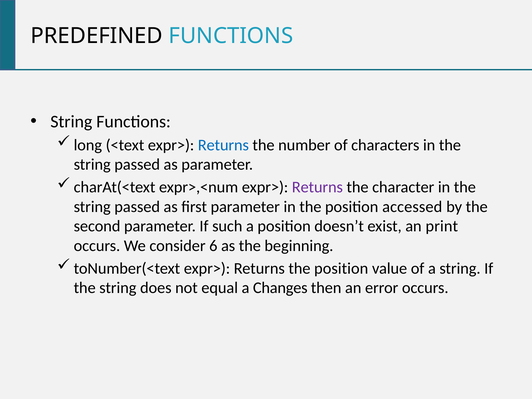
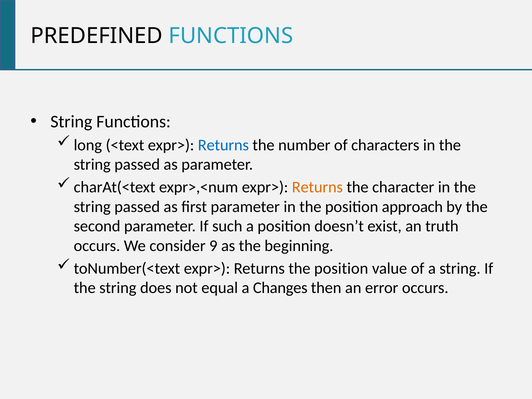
Returns at (317, 187) colour: purple -> orange
accessed: accessed -> approach
print: print -> truth
6: 6 -> 9
